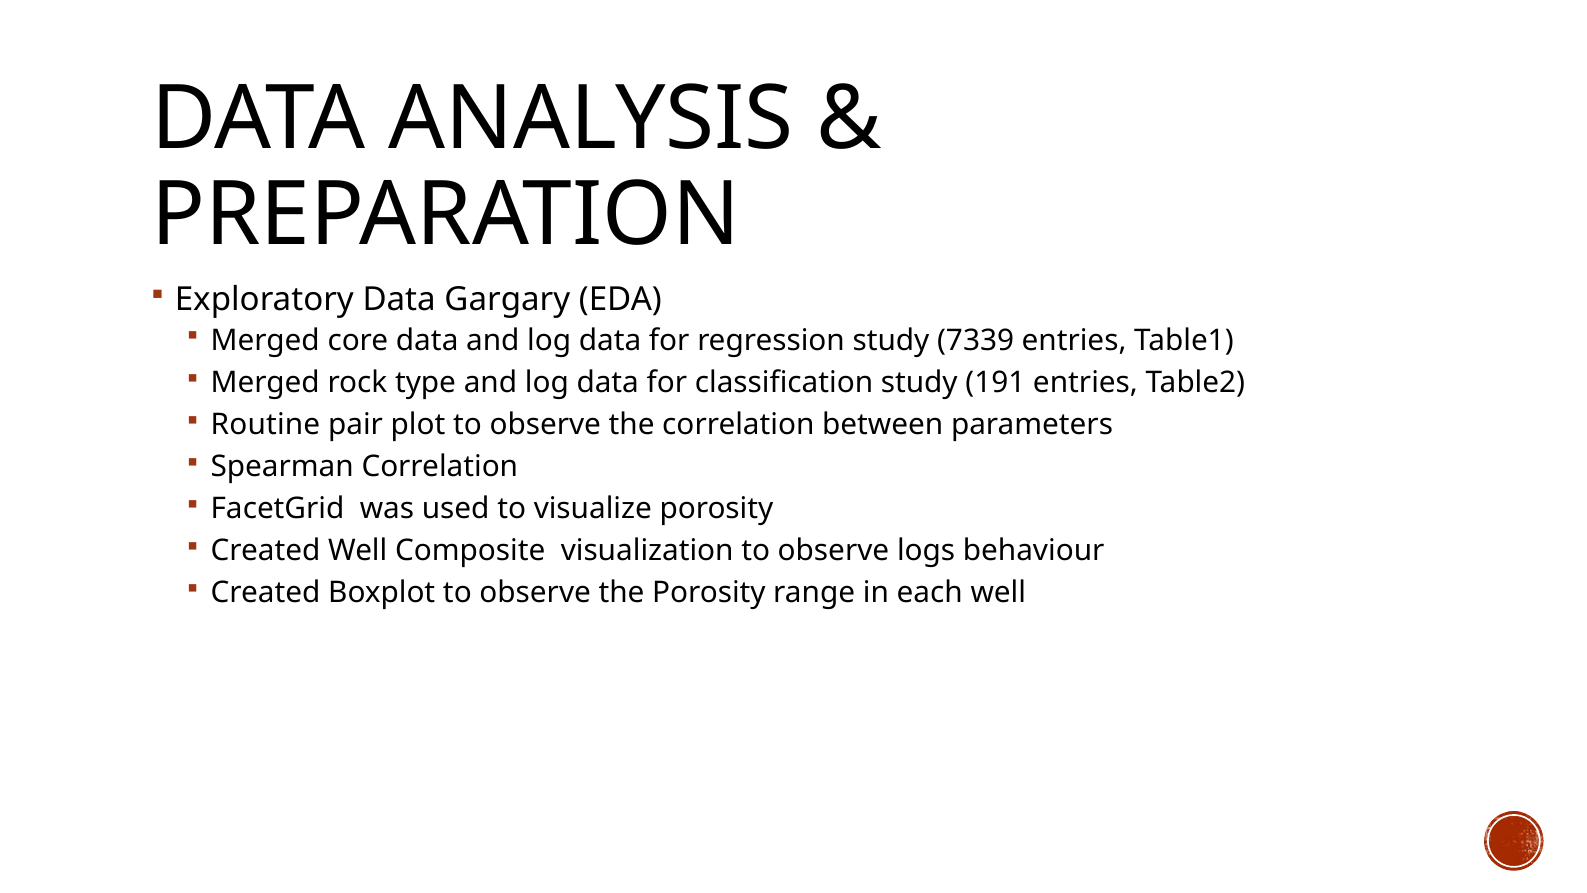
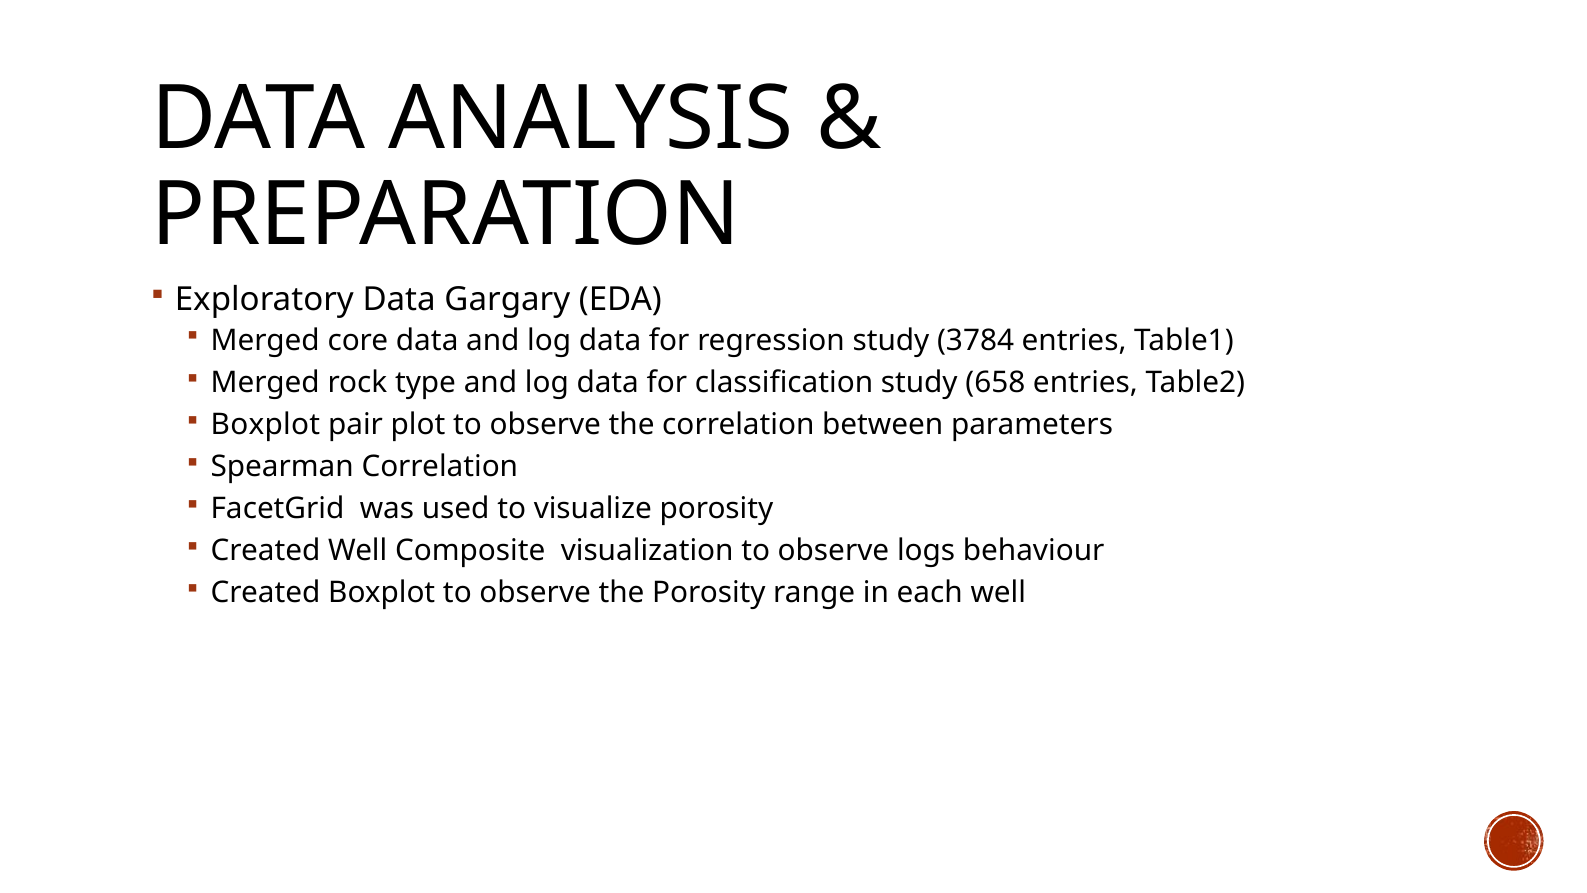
7339: 7339 -> 3784
191: 191 -> 658
Routine at (265, 424): Routine -> Boxplot
